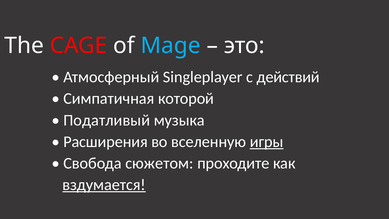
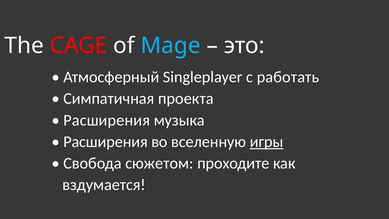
действий: действий -> работать
которой: которой -> проекта
Податливый at (107, 120): Податливый -> Расширения
вздумается underline: present -> none
